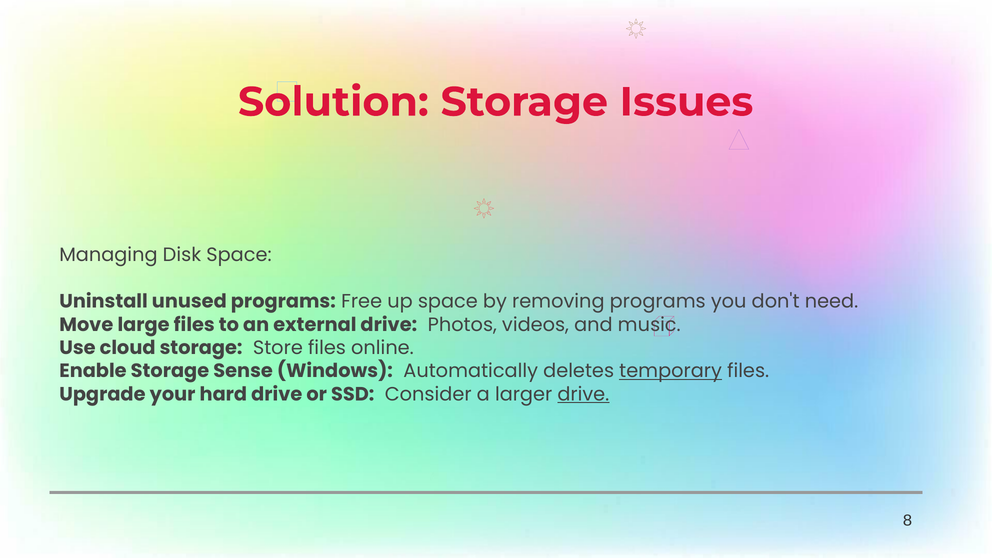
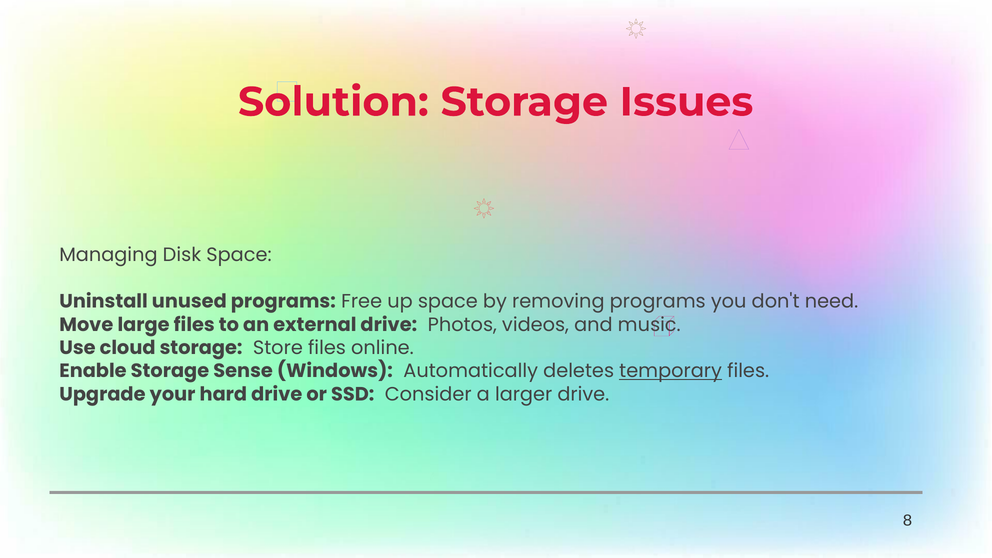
drive at (583, 394) underline: present -> none
